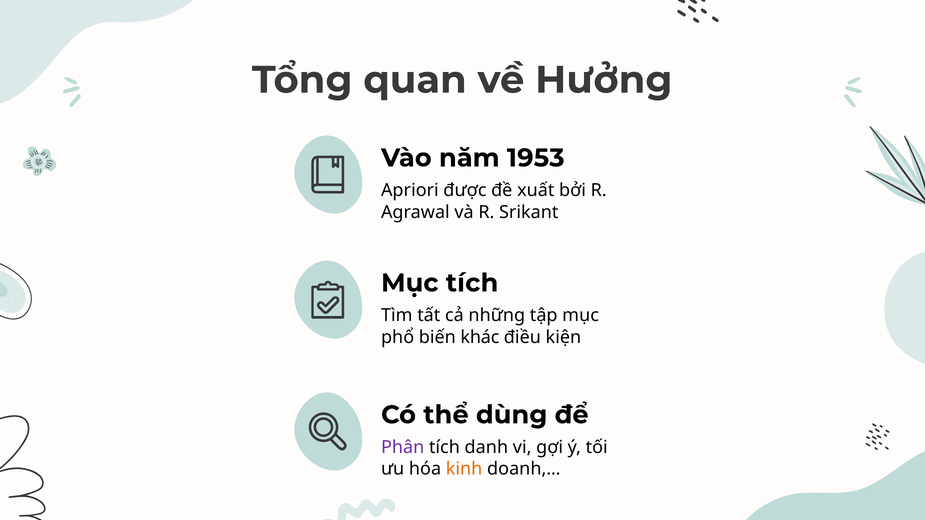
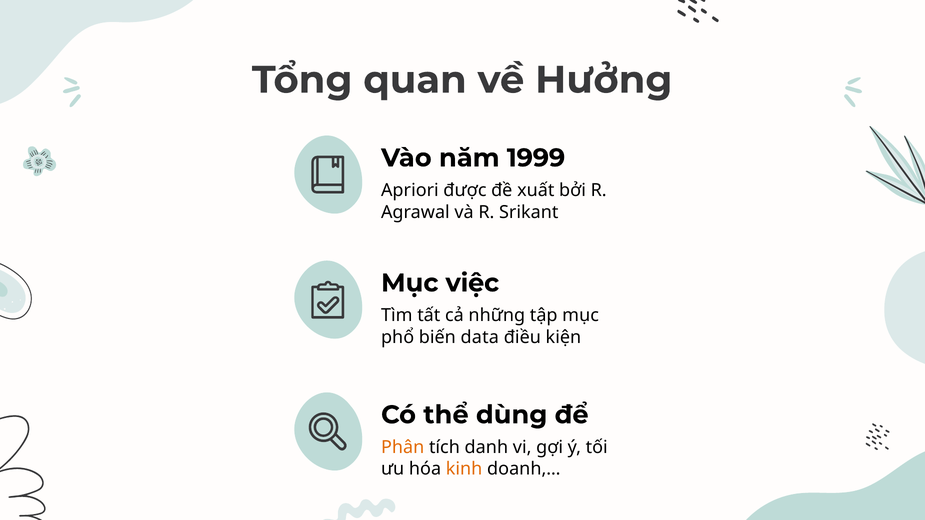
1953: 1953 -> 1999
Mục tích: tích -> việc
khác: khác -> data
Phân colour: purple -> orange
